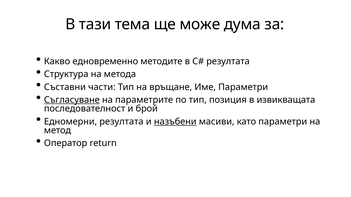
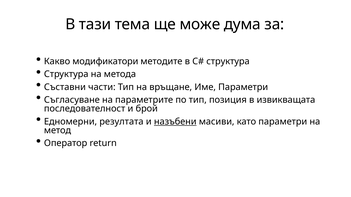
едновременно: едновременно -> модификатори
резултата at (228, 62): резултата -> структура
Съгласуване underline: present -> none
